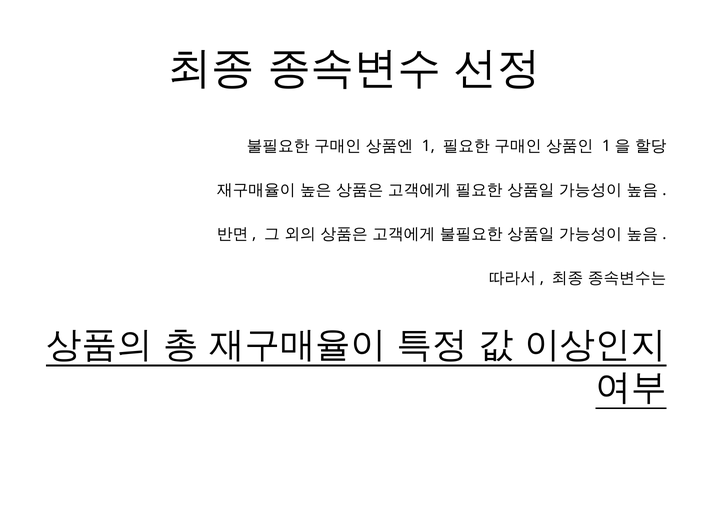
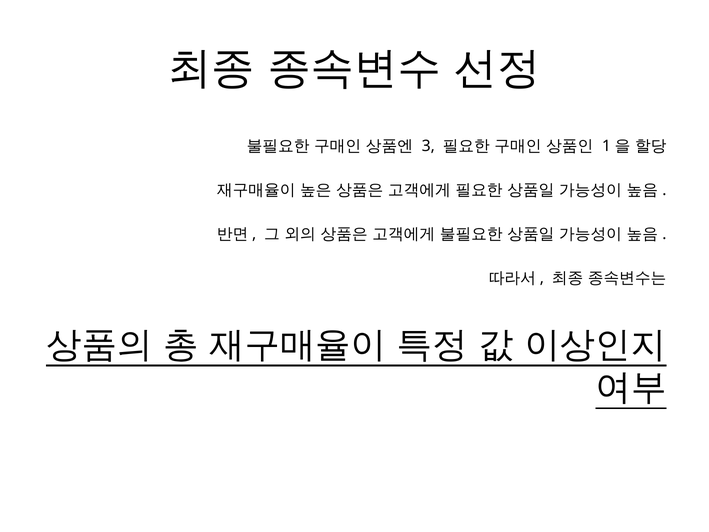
1: 1 -> 3
